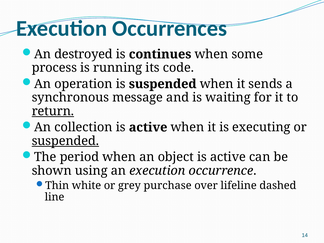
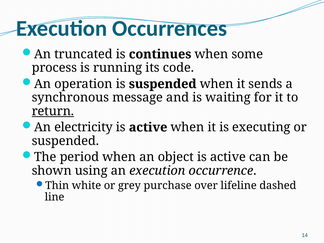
destroyed: destroyed -> truncated
collection: collection -> electricity
suspended at (65, 141) underline: present -> none
